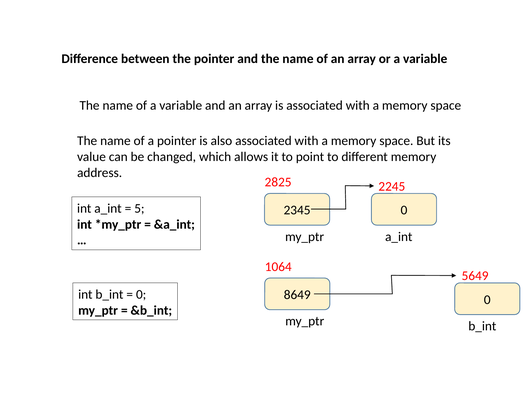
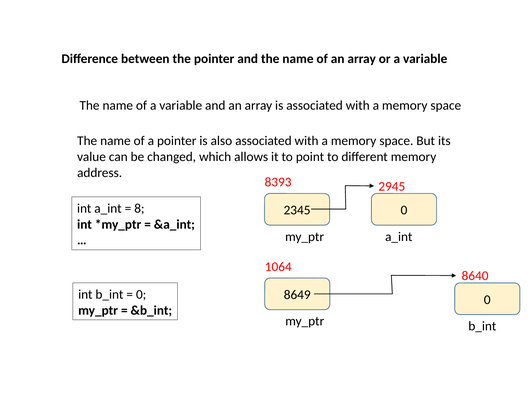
2825: 2825 -> 8393
2245: 2245 -> 2945
5: 5 -> 8
5649: 5649 -> 8640
